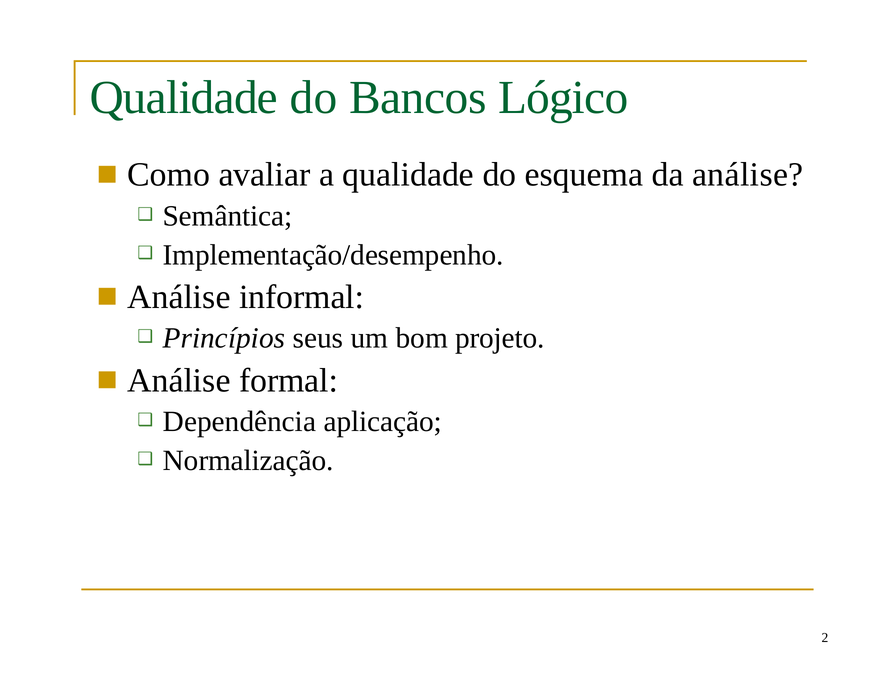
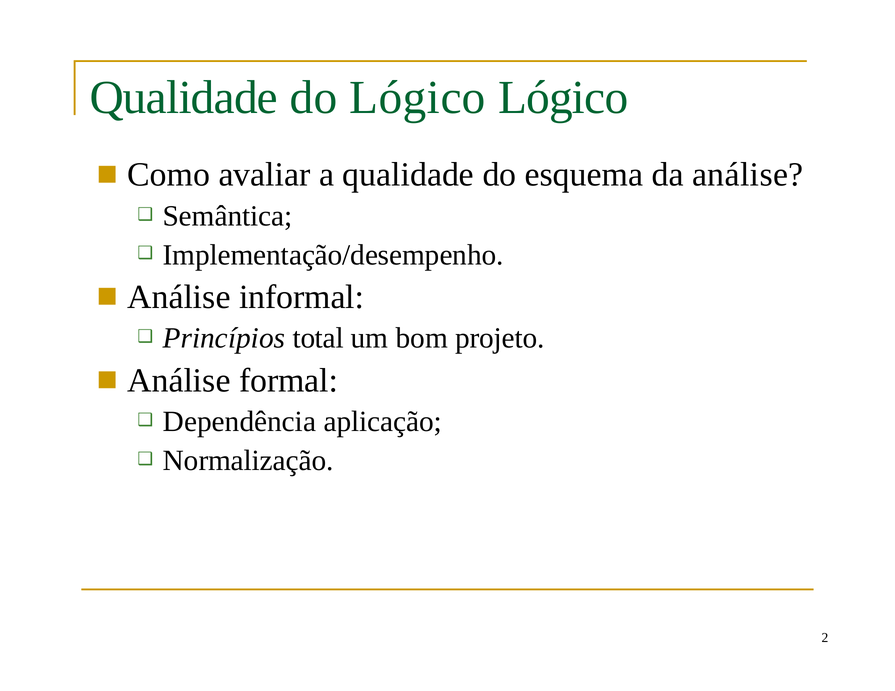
do Bancos: Bancos -> Lógico
seus: seus -> total
